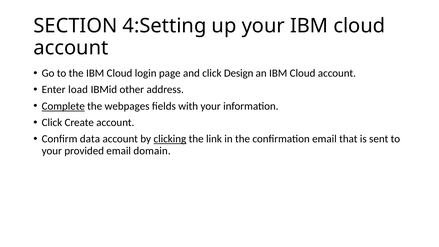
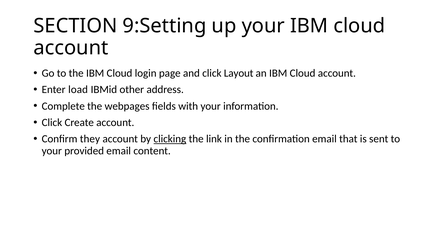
4:Setting: 4:Setting -> 9:Setting
Design: Design -> Layout
Complete underline: present -> none
data: data -> they
domain: domain -> content
